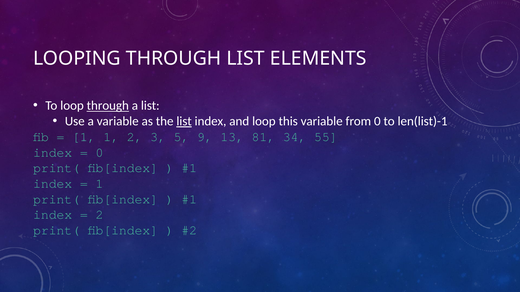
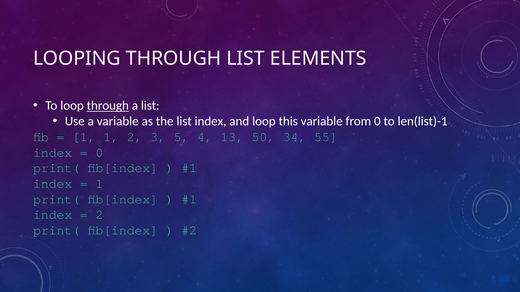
list at (184, 121) underline: present -> none
9: 9 -> 4
81: 81 -> 50
